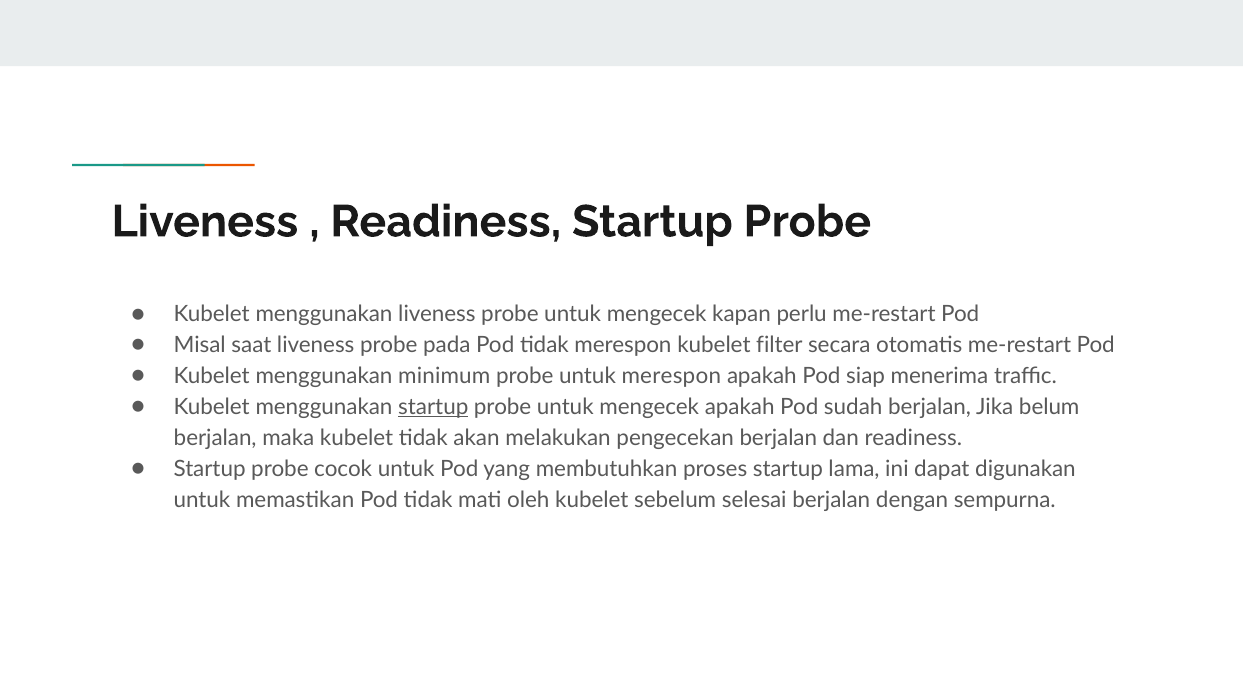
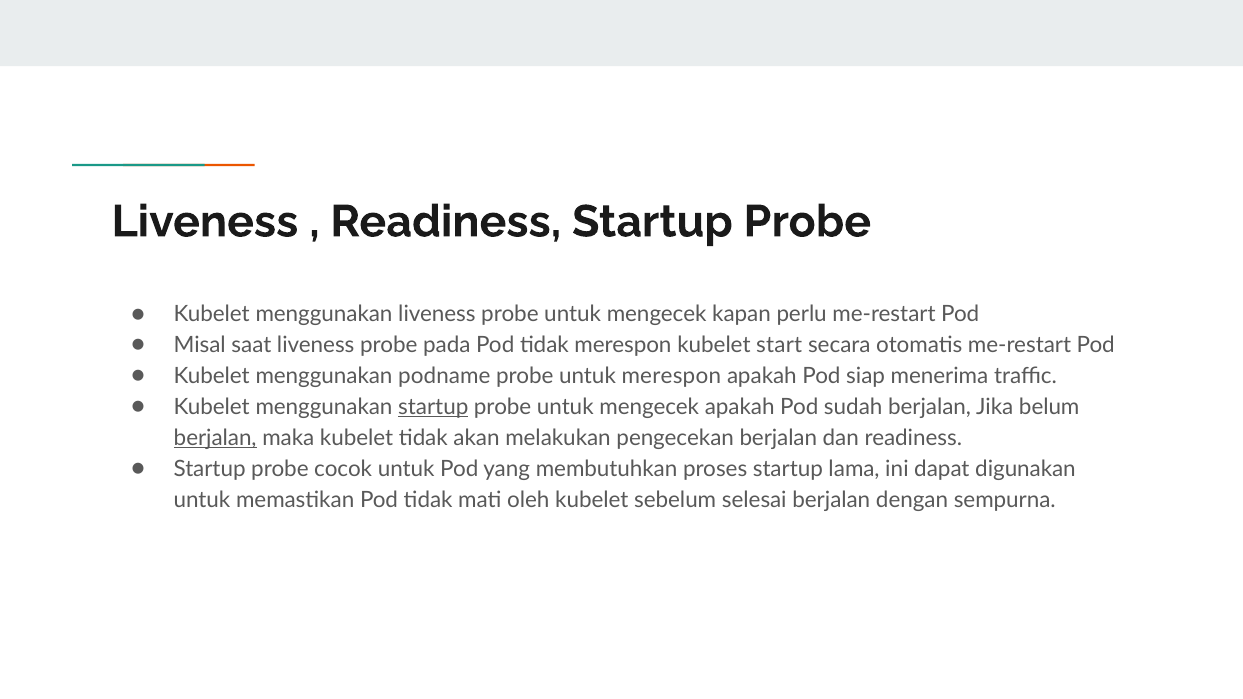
filter: filter -> start
minimum: minimum -> podname
berjalan at (215, 438) underline: none -> present
